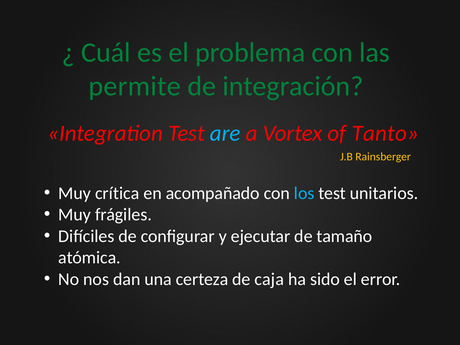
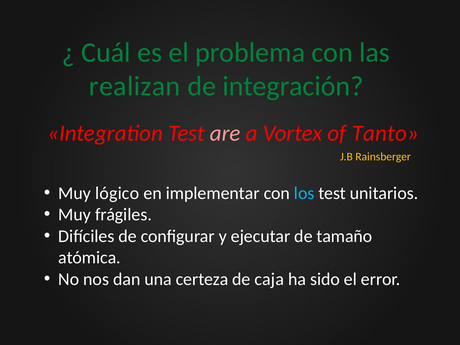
permite: permite -> realizan
are colour: light blue -> pink
crítica: crítica -> lógico
acompañado: acompañado -> implementar
